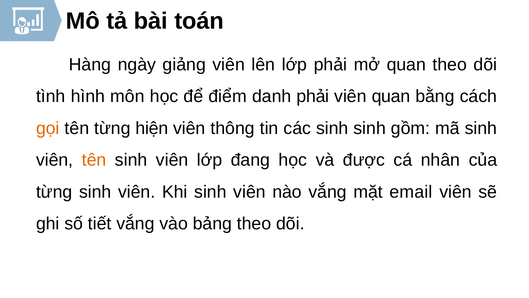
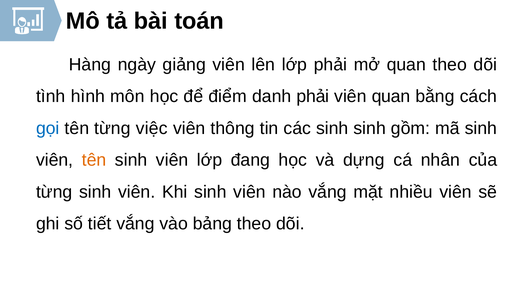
gọi colour: orange -> blue
hiện: hiện -> việc
được: được -> dựng
email: email -> nhiều
